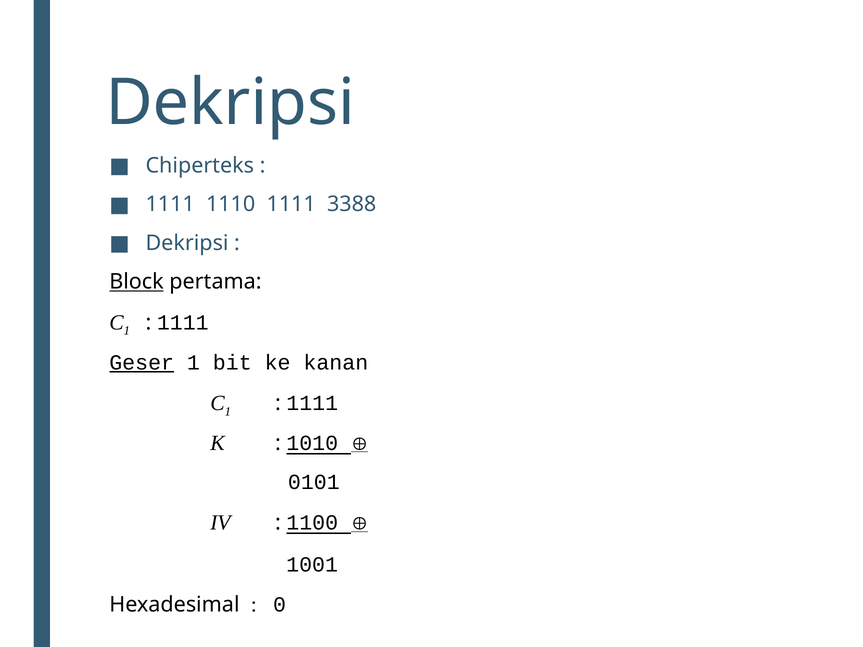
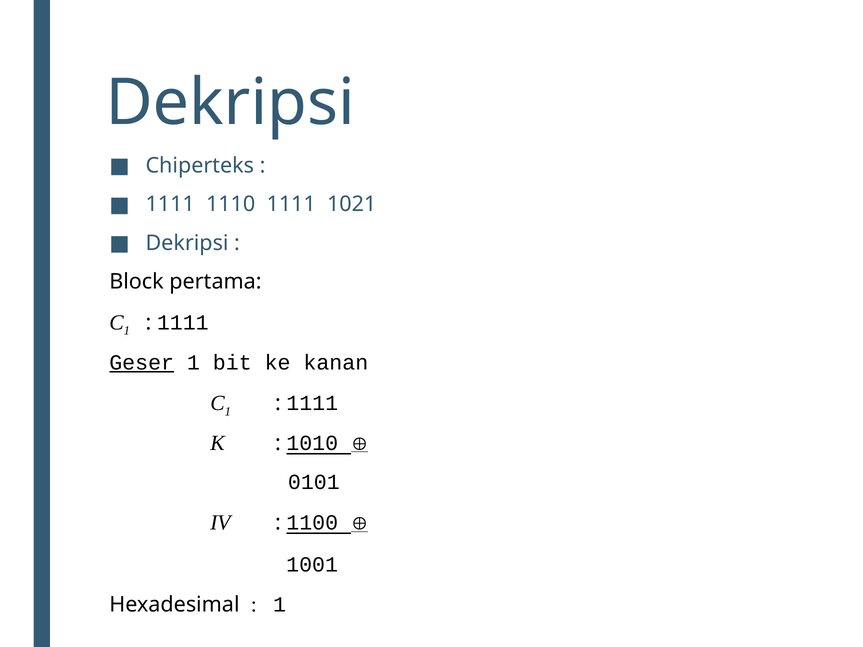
3388: 3388 -> 1021
Block underline: present -> none
0 at (279, 605): 0 -> 1
